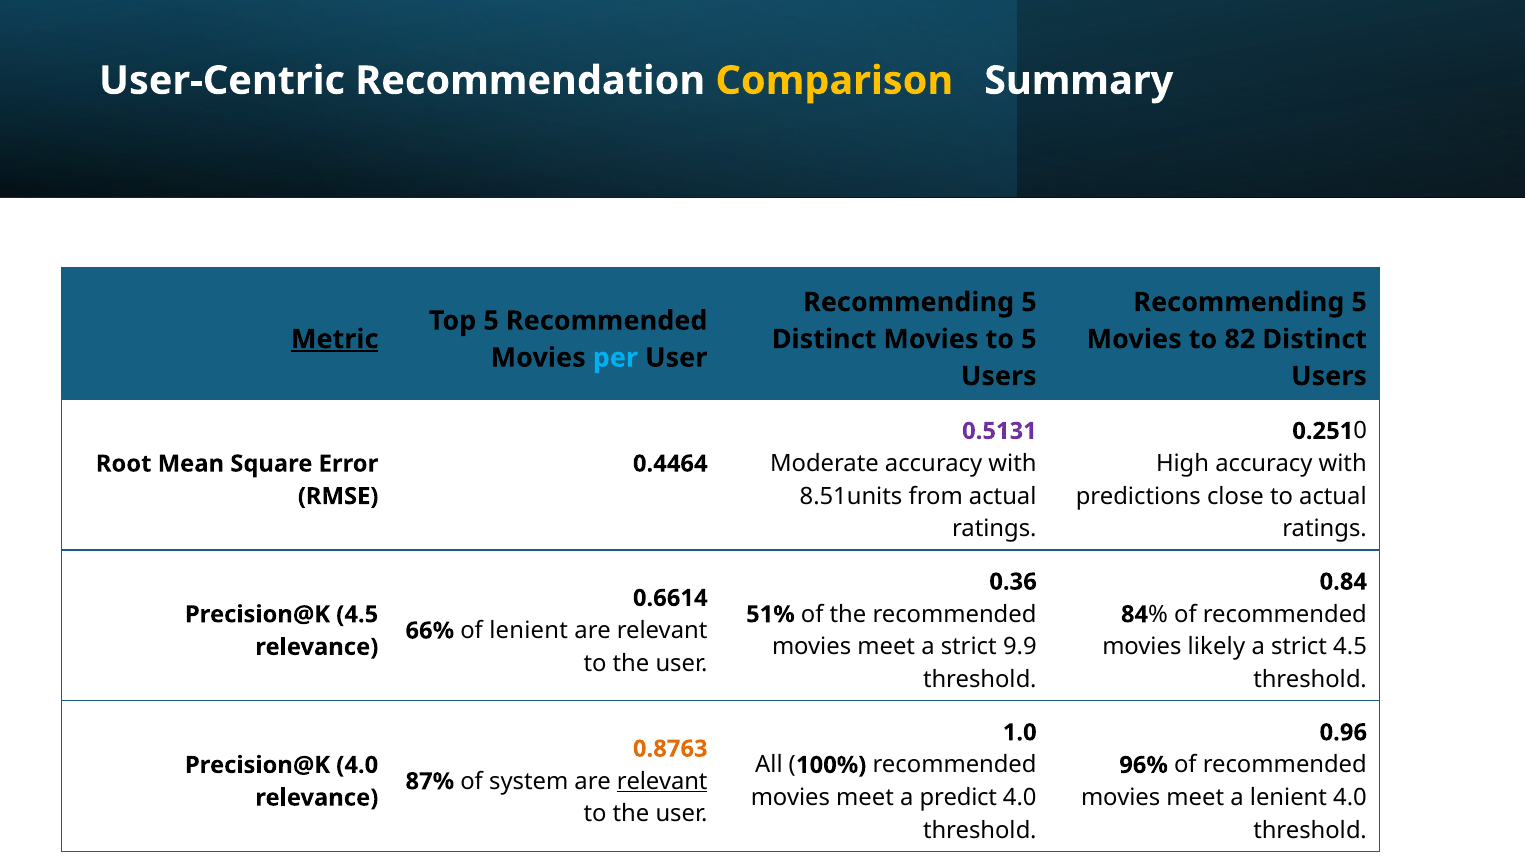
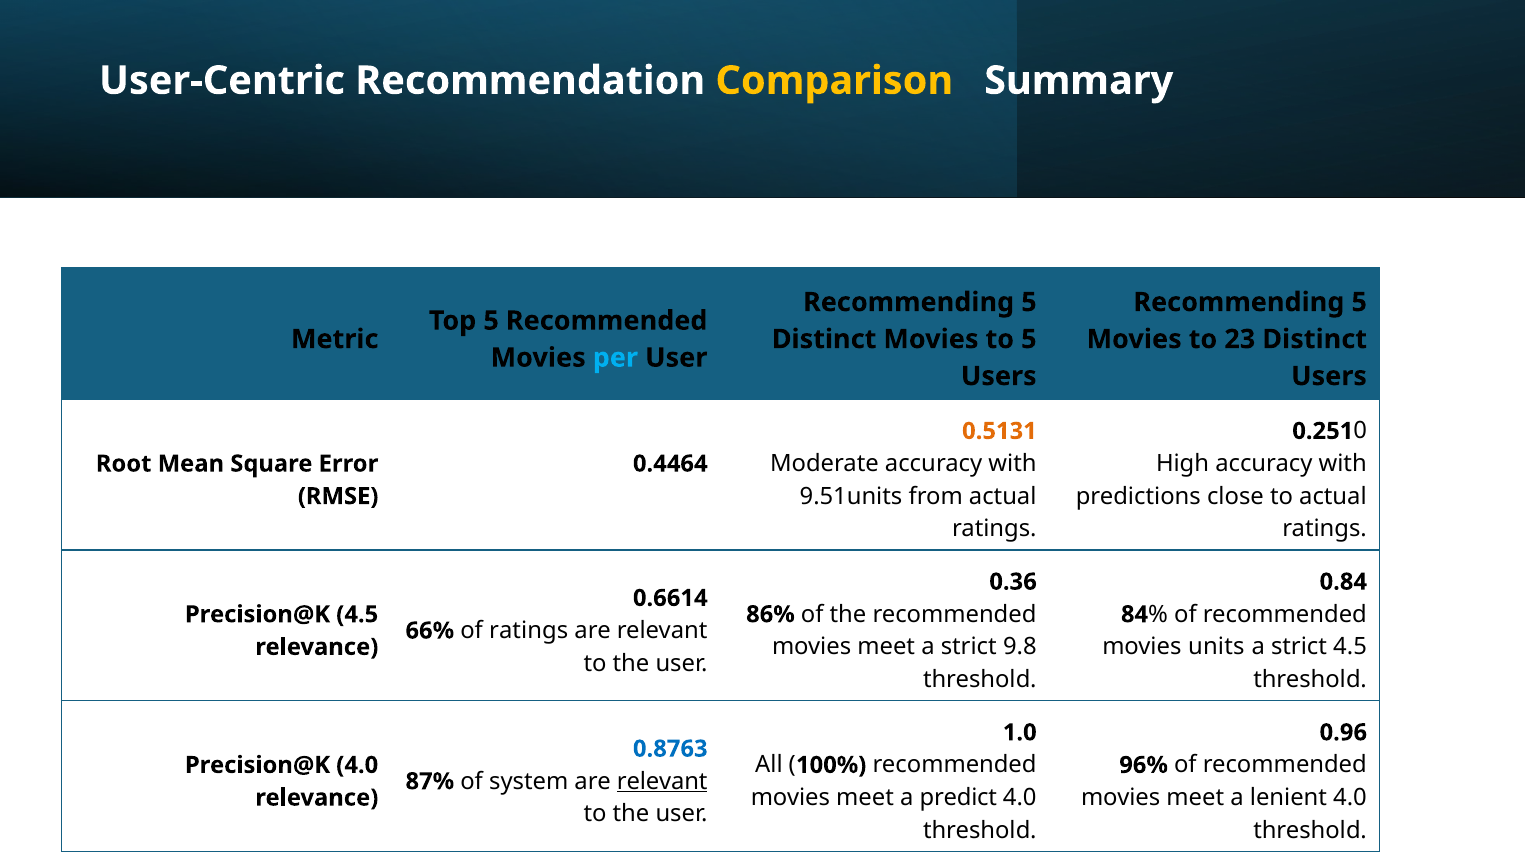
Metric underline: present -> none
82: 82 -> 23
0.5131 colour: purple -> orange
8.51units: 8.51units -> 9.51units
51%: 51% -> 86%
of lenient: lenient -> ratings
9.9: 9.9 -> 9.8
likely: likely -> units
0.8763 colour: orange -> blue
